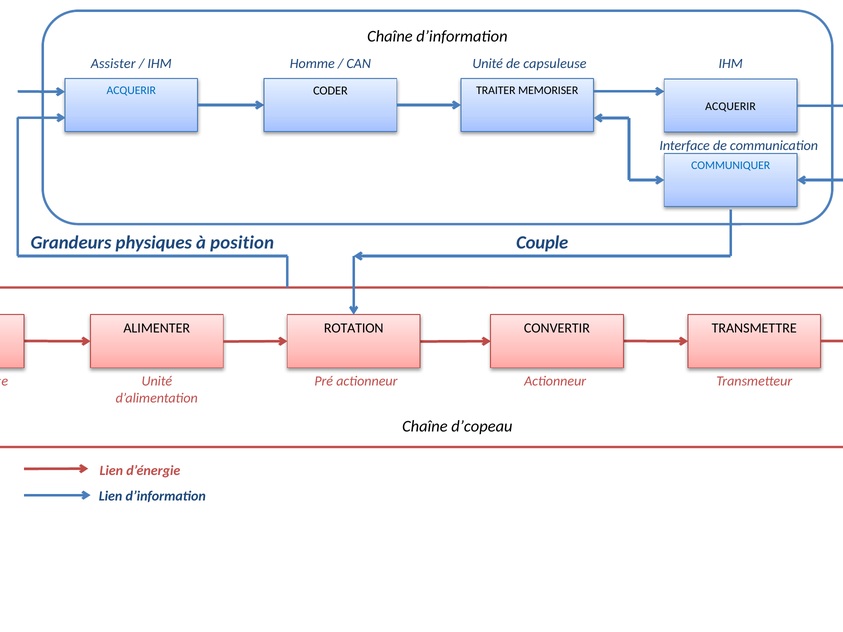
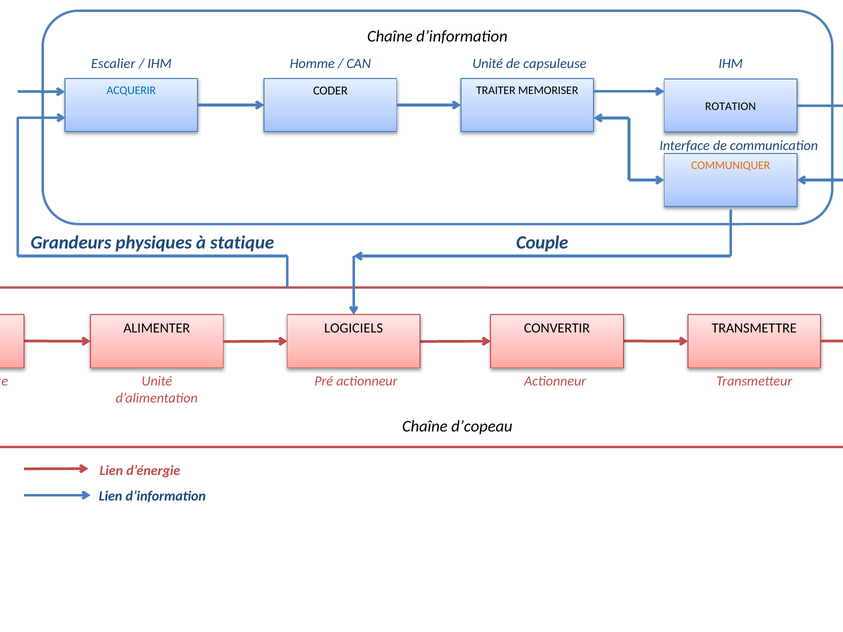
Assister: Assister -> Escalier
ACQUERIR at (730, 107): ACQUERIR -> ROTATION
COMMUNIQUER colour: blue -> orange
position: position -> statique
ROTATION: ROTATION -> LOGICIELS
